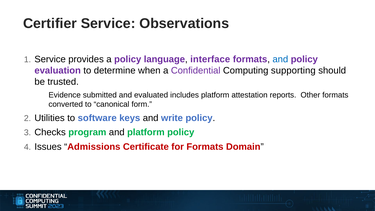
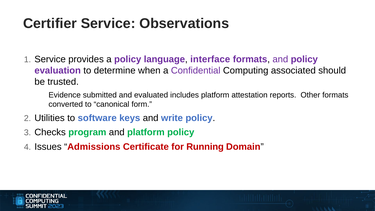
and at (280, 59) colour: blue -> purple
supporting: supporting -> associated
for Formats: Formats -> Running
